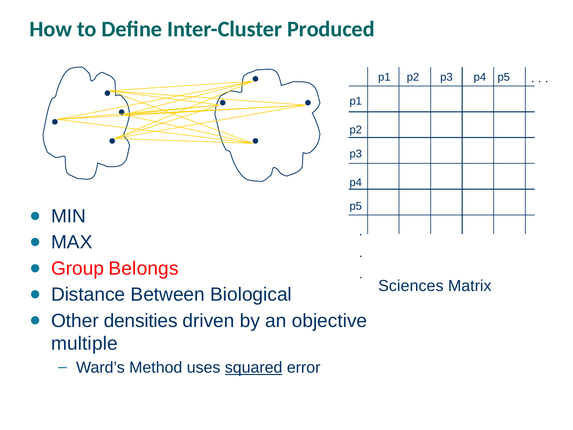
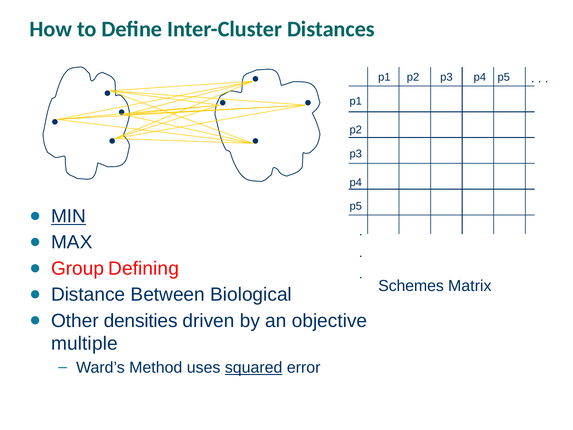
Produced: Produced -> Distances
MIN underline: none -> present
Belongs: Belongs -> Defining
Sciences: Sciences -> Schemes
